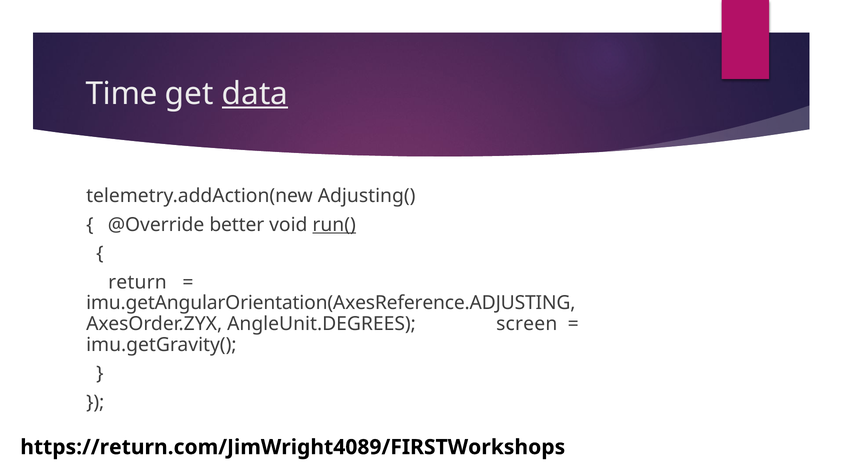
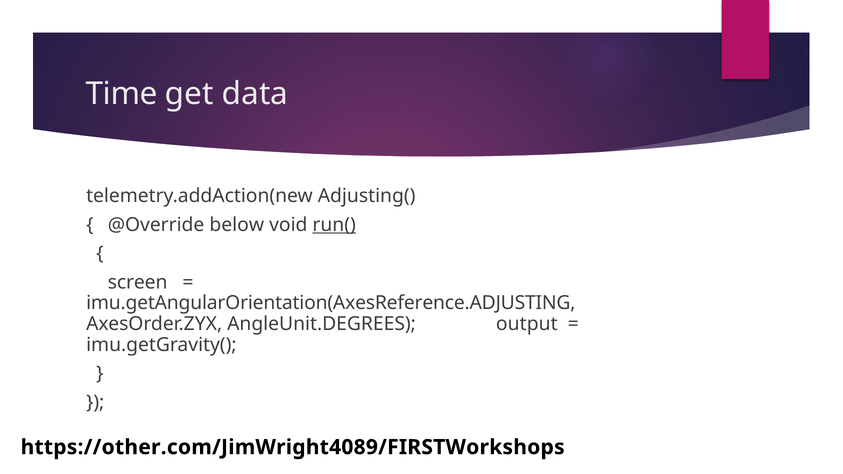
data underline: present -> none
better: better -> below
return: return -> screen
screen: screen -> output
https://return.com/JimWright4089/FIRSTWorkshops: https://return.com/JimWright4089/FIRSTWorkshops -> https://other.com/JimWright4089/FIRSTWorkshops
